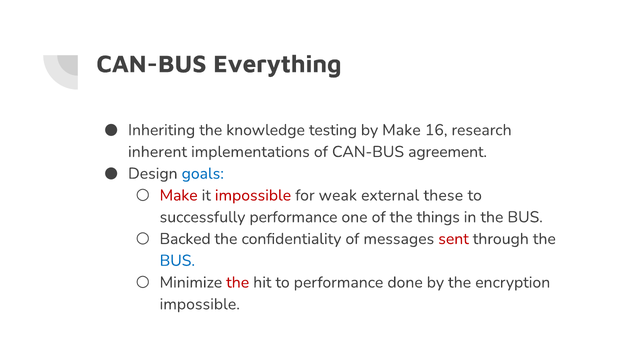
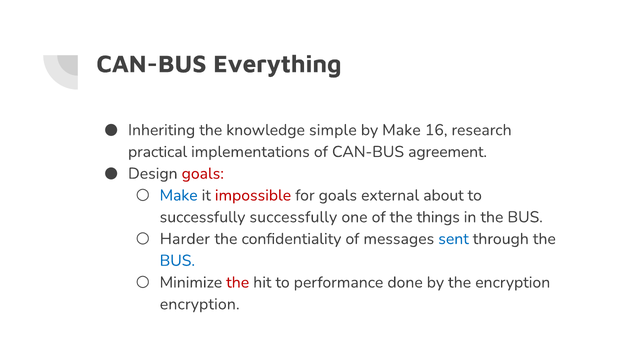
testing: testing -> simple
inherent: inherent -> practical
goals at (203, 174) colour: blue -> red
Make at (179, 196) colour: red -> blue
for weak: weak -> goals
these: these -> about
successfully performance: performance -> successfully
Backed: Backed -> Harder
sent colour: red -> blue
impossible at (200, 305): impossible -> encryption
